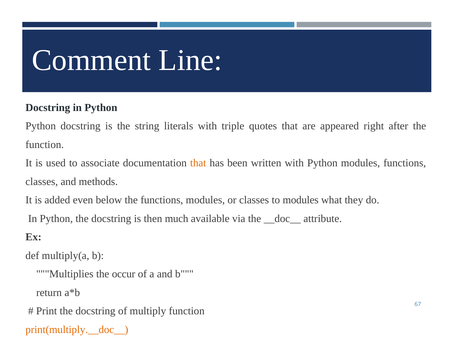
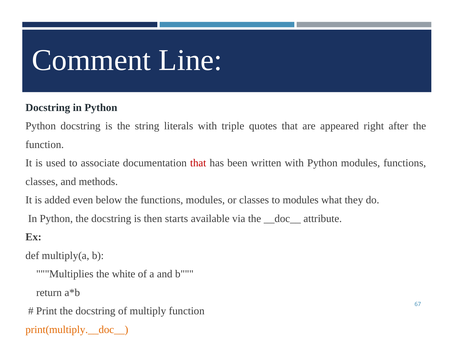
that at (198, 163) colour: orange -> red
much: much -> starts
occur: occur -> white
